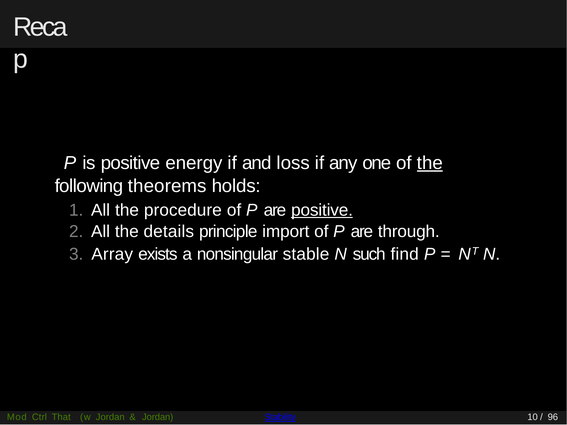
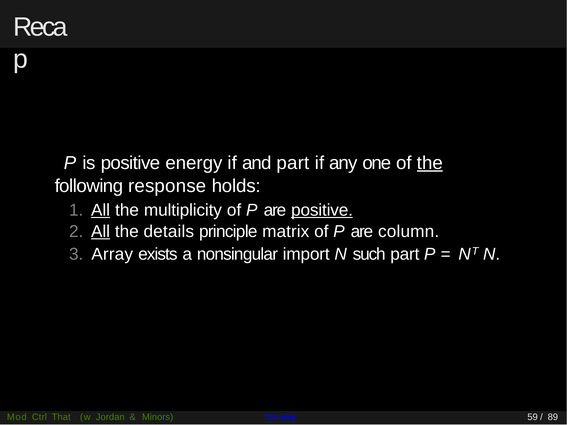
and loss: loss -> part
theorems: theorems -> response
All at (101, 211) underline: none -> present
procedure: procedure -> multiplicity
All at (101, 232) underline: none -> present
import: import -> matrix
through: through -> column
stable: stable -> import
such find: find -> part
Jordan at (158, 418): Jordan -> Minors
10: 10 -> 59
96: 96 -> 89
